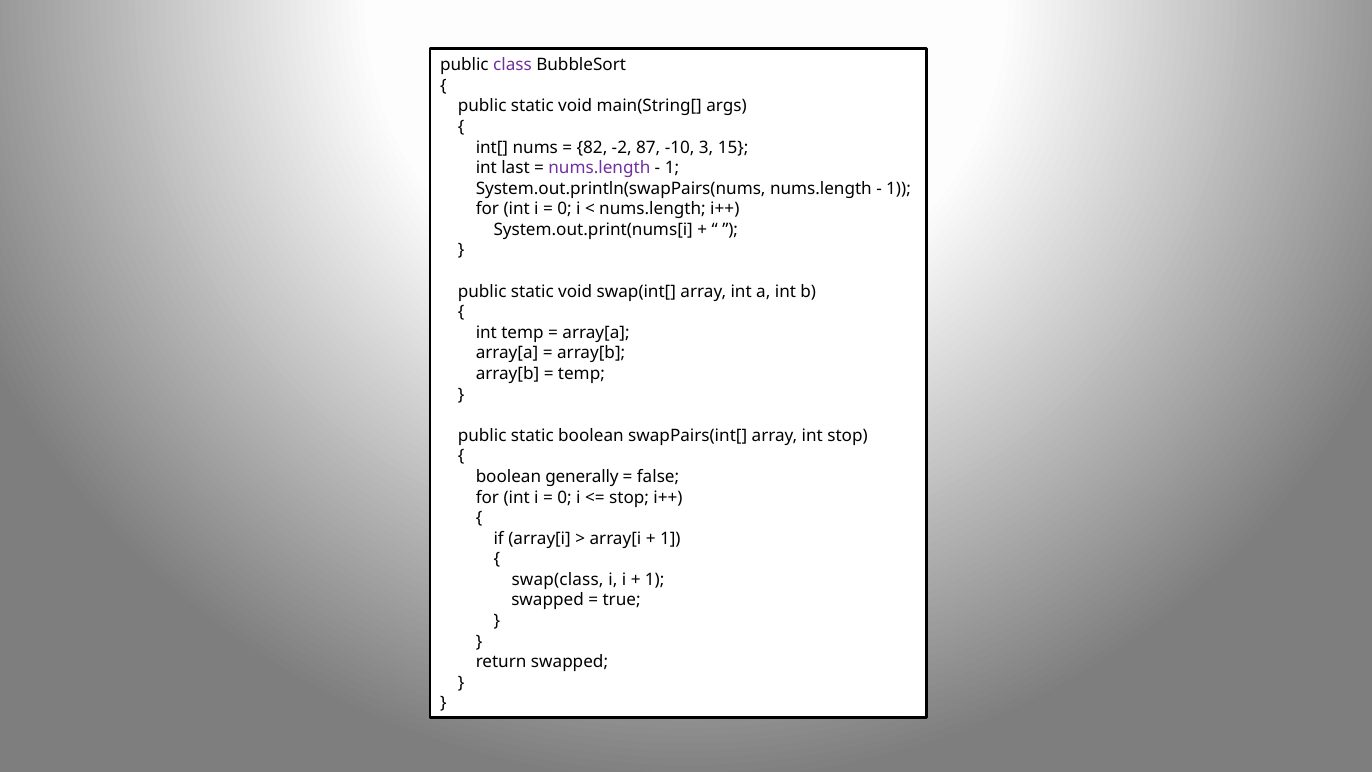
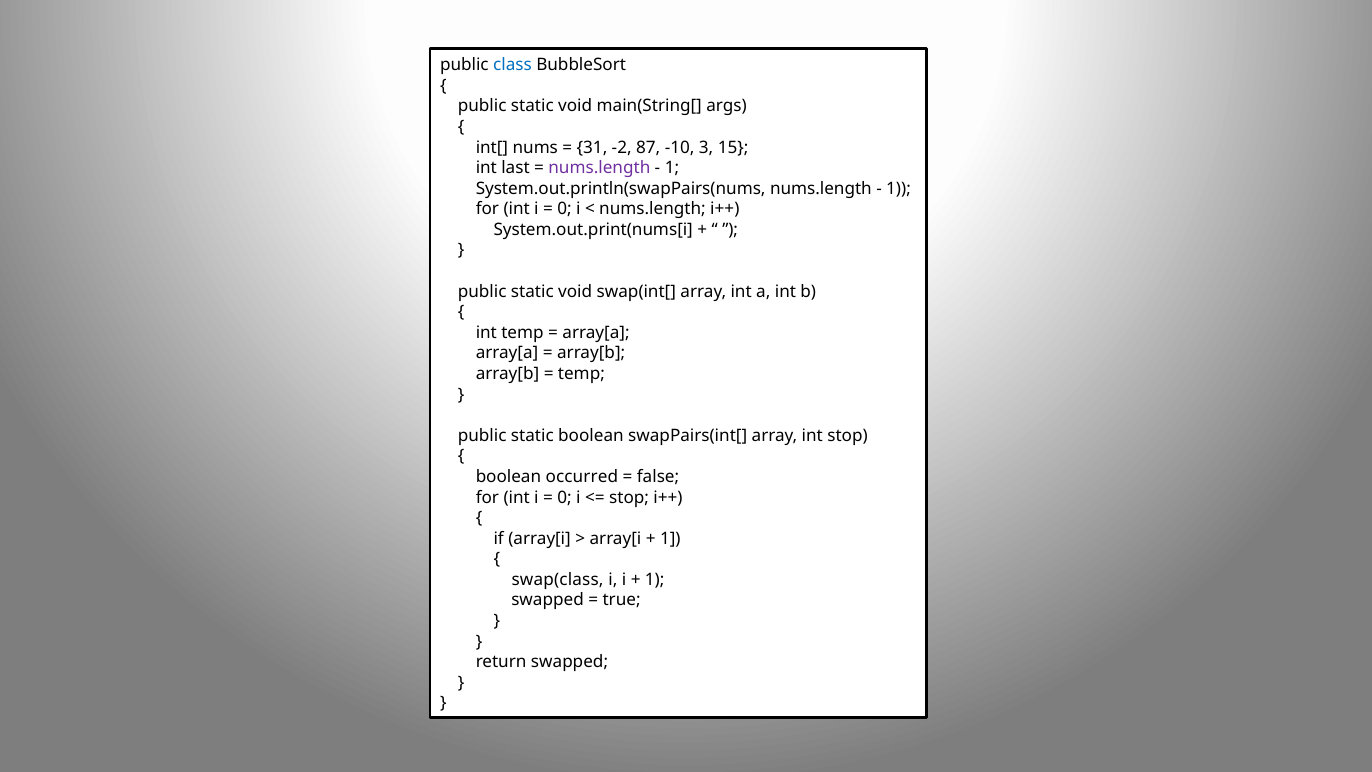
class colour: purple -> blue
82: 82 -> 31
generally: generally -> occurred
